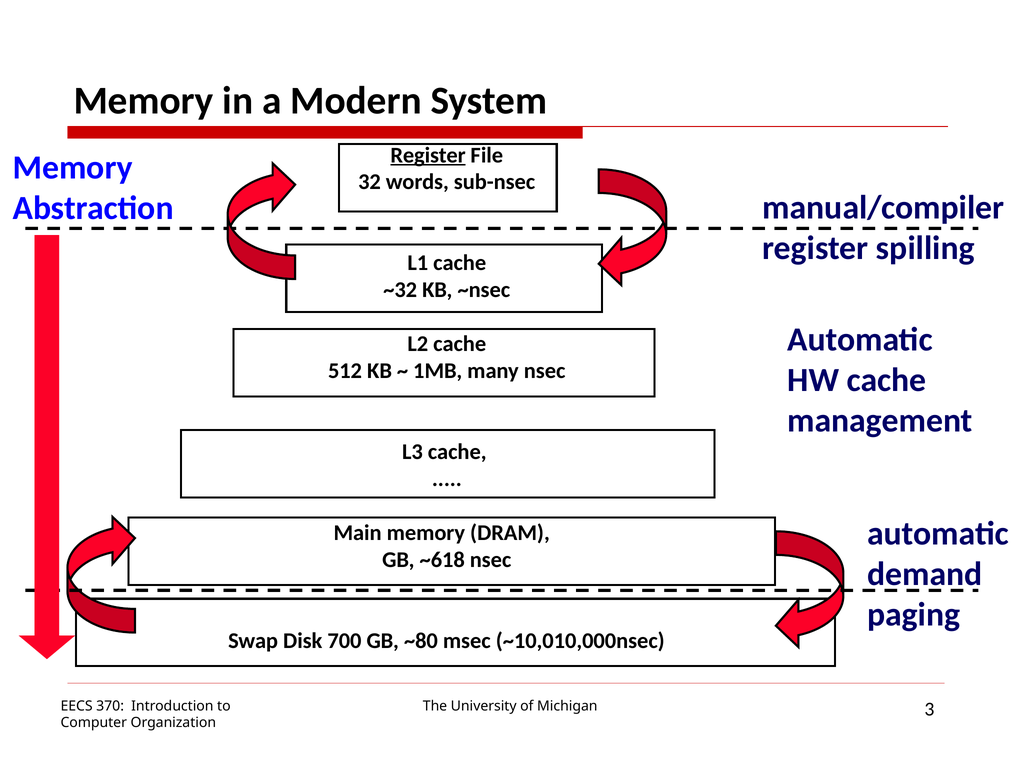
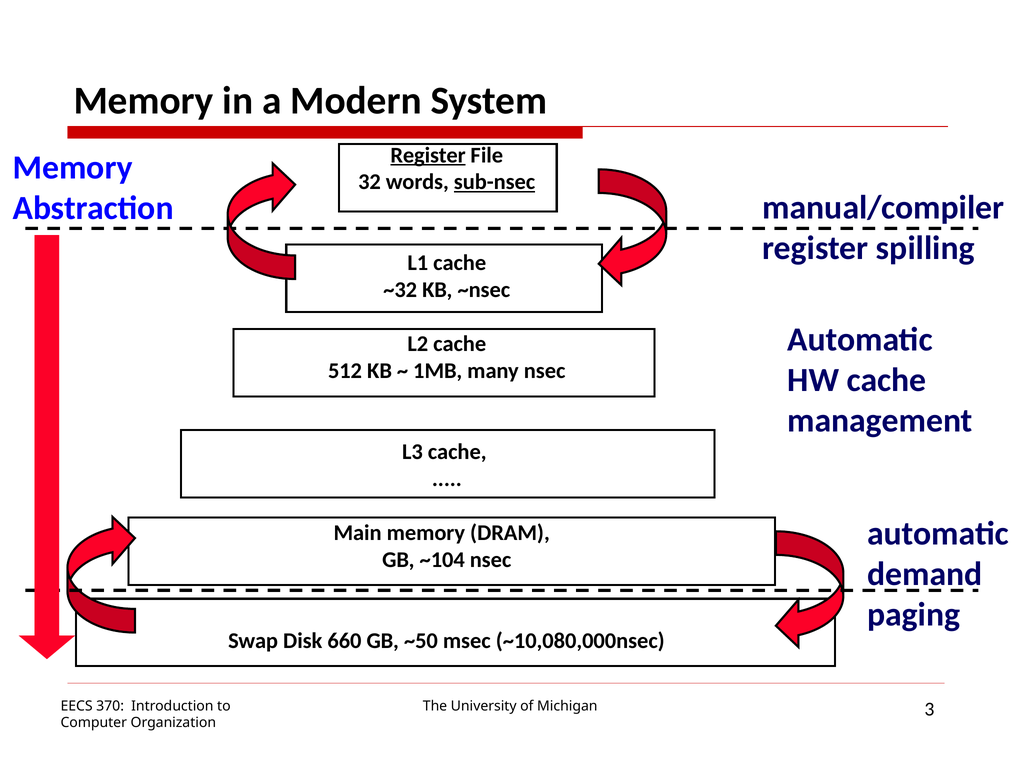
sub-nsec underline: none -> present
~618: ~618 -> ~104
700: 700 -> 660
~80: ~80 -> ~50
~10,010,000nsec: ~10,010,000nsec -> ~10,080,000nsec
